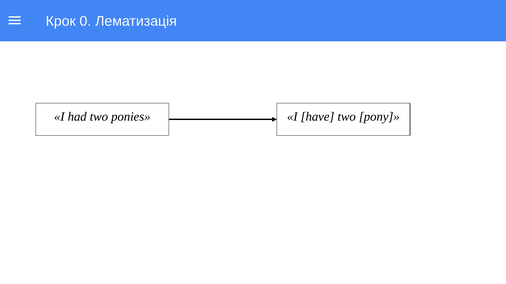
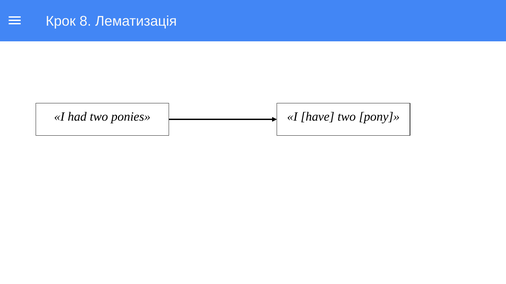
0: 0 -> 8
